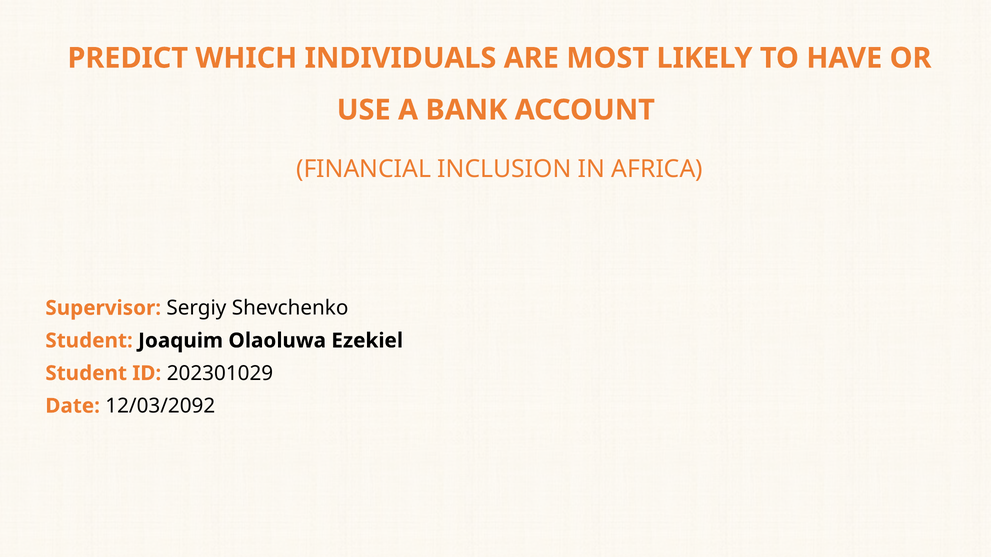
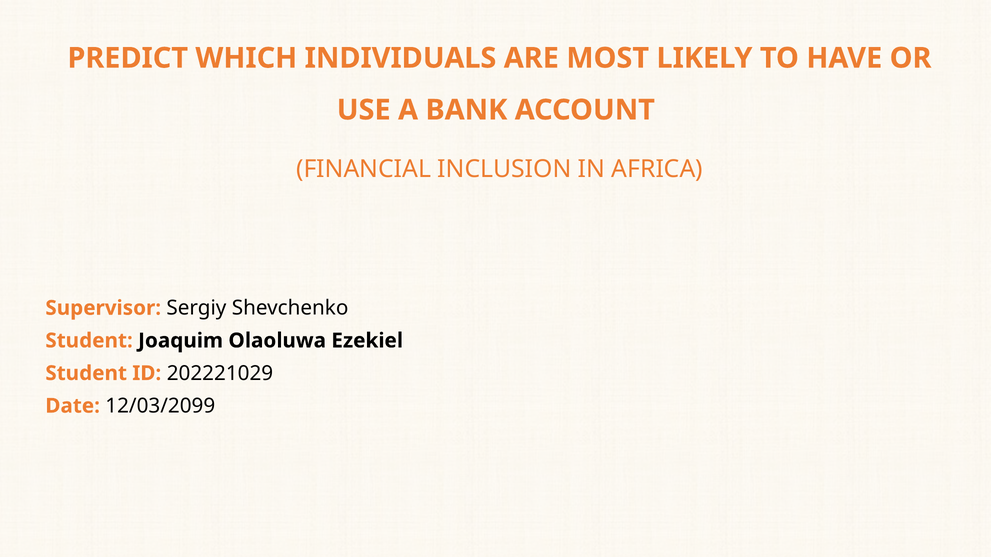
202301029: 202301029 -> 202221029
12/03/2092: 12/03/2092 -> 12/03/2099
